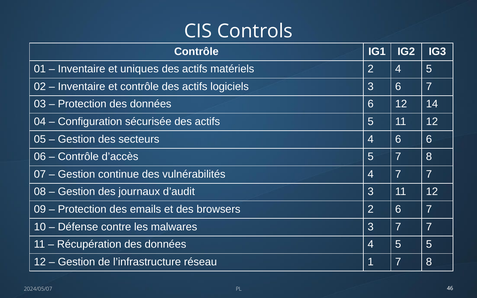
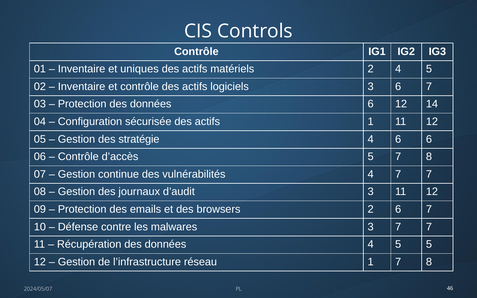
actifs 5: 5 -> 1
secteurs: secteurs -> stratégie
